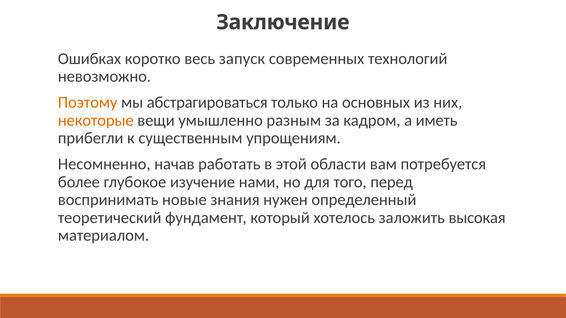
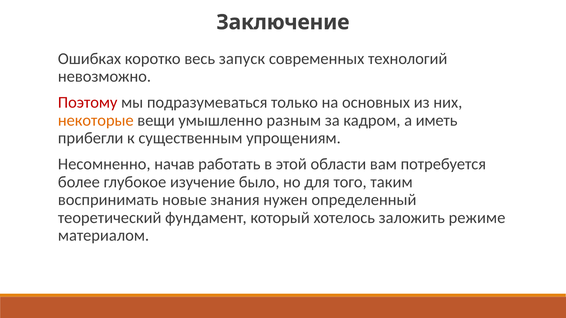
Поэтому colour: orange -> red
абстрагироваться: абстрагироваться -> подразумеваться
нами: нами -> было
перед: перед -> таким
высокая: высокая -> режиме
